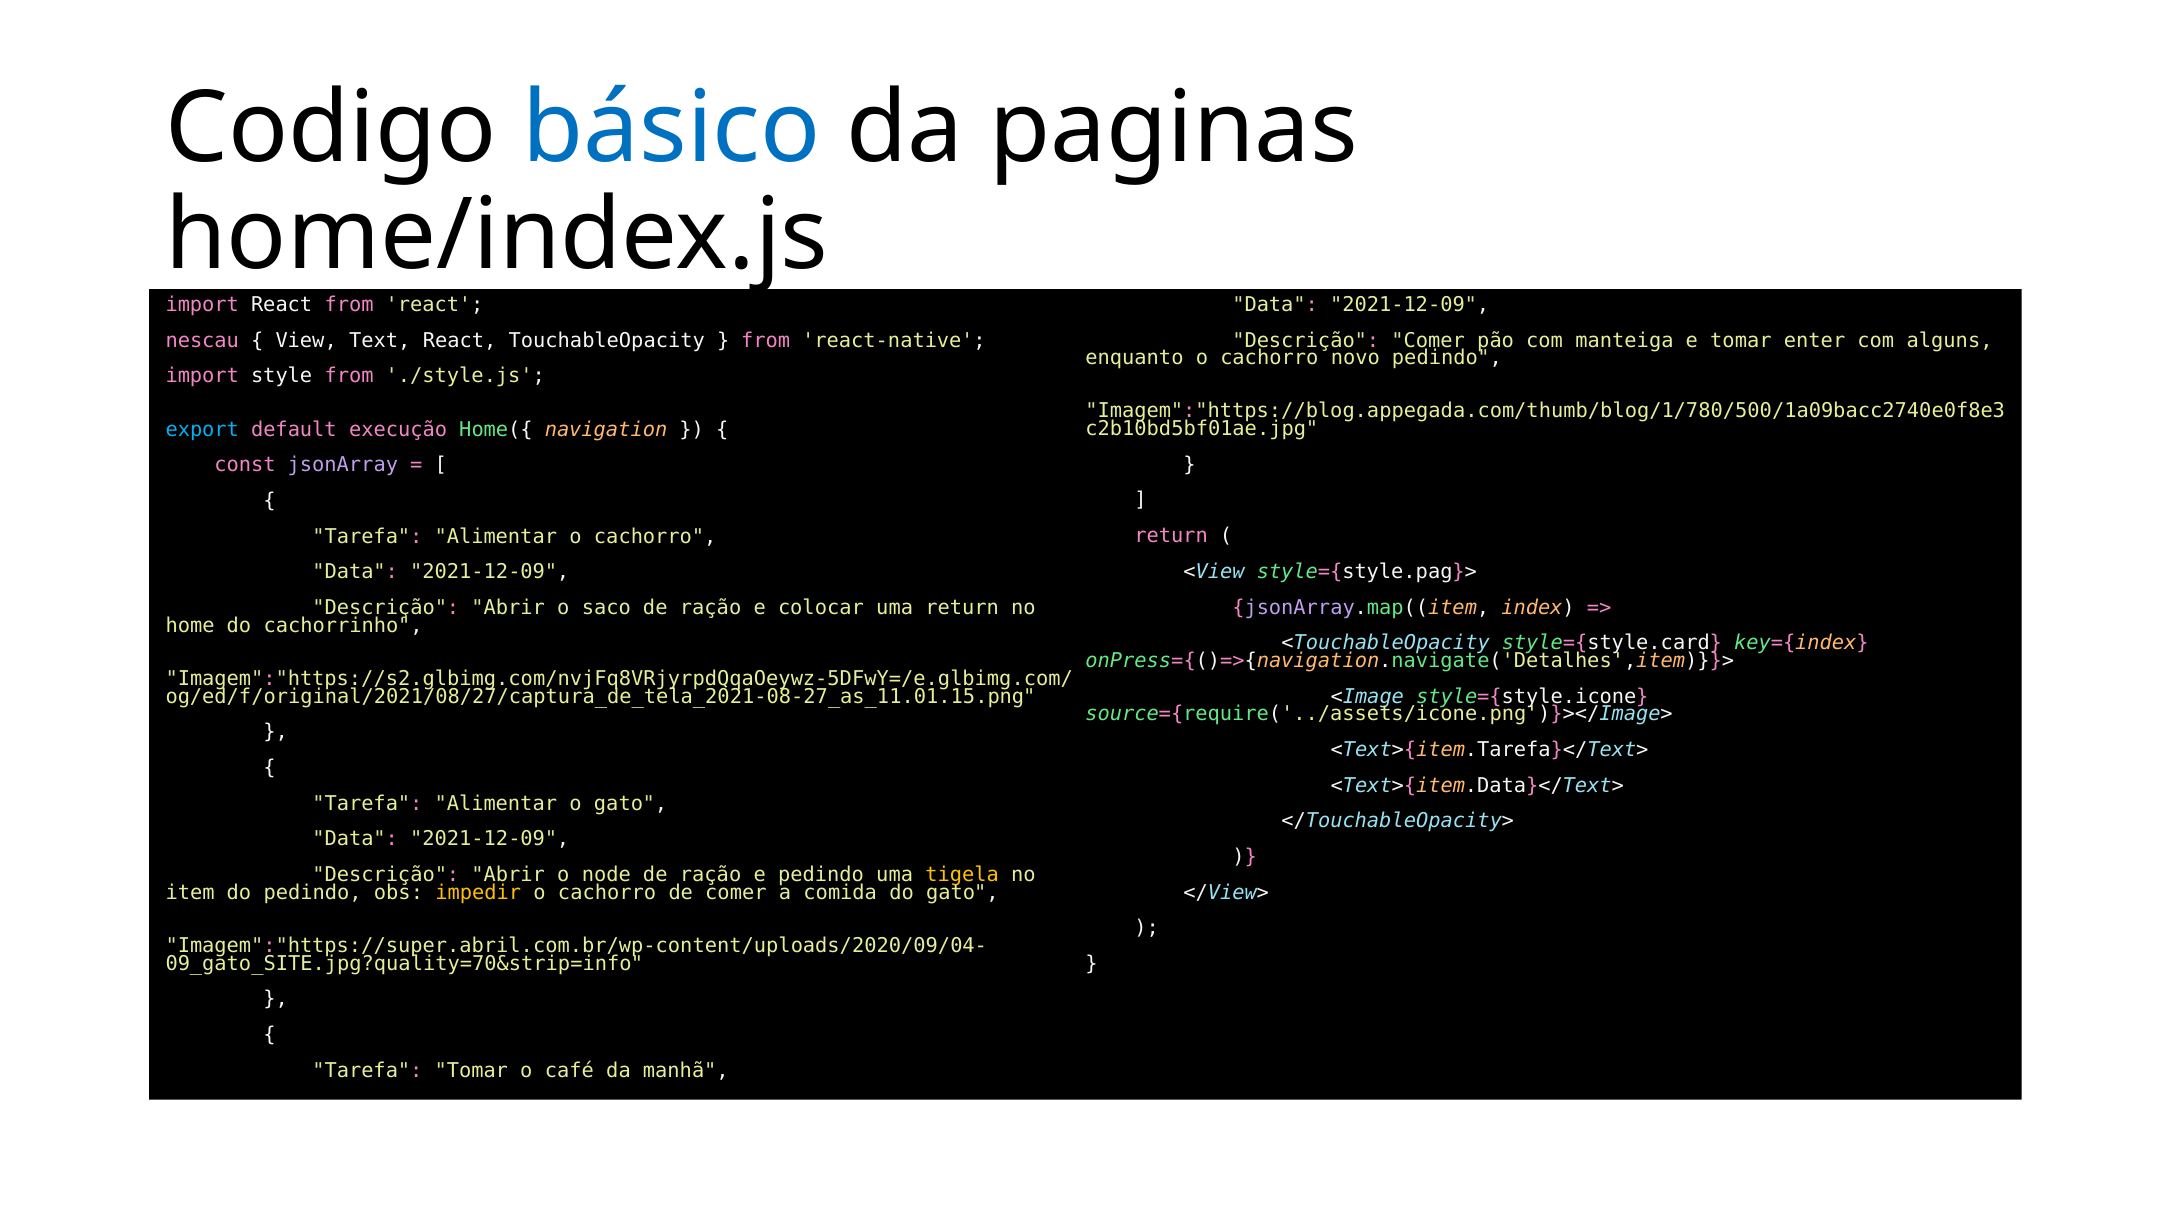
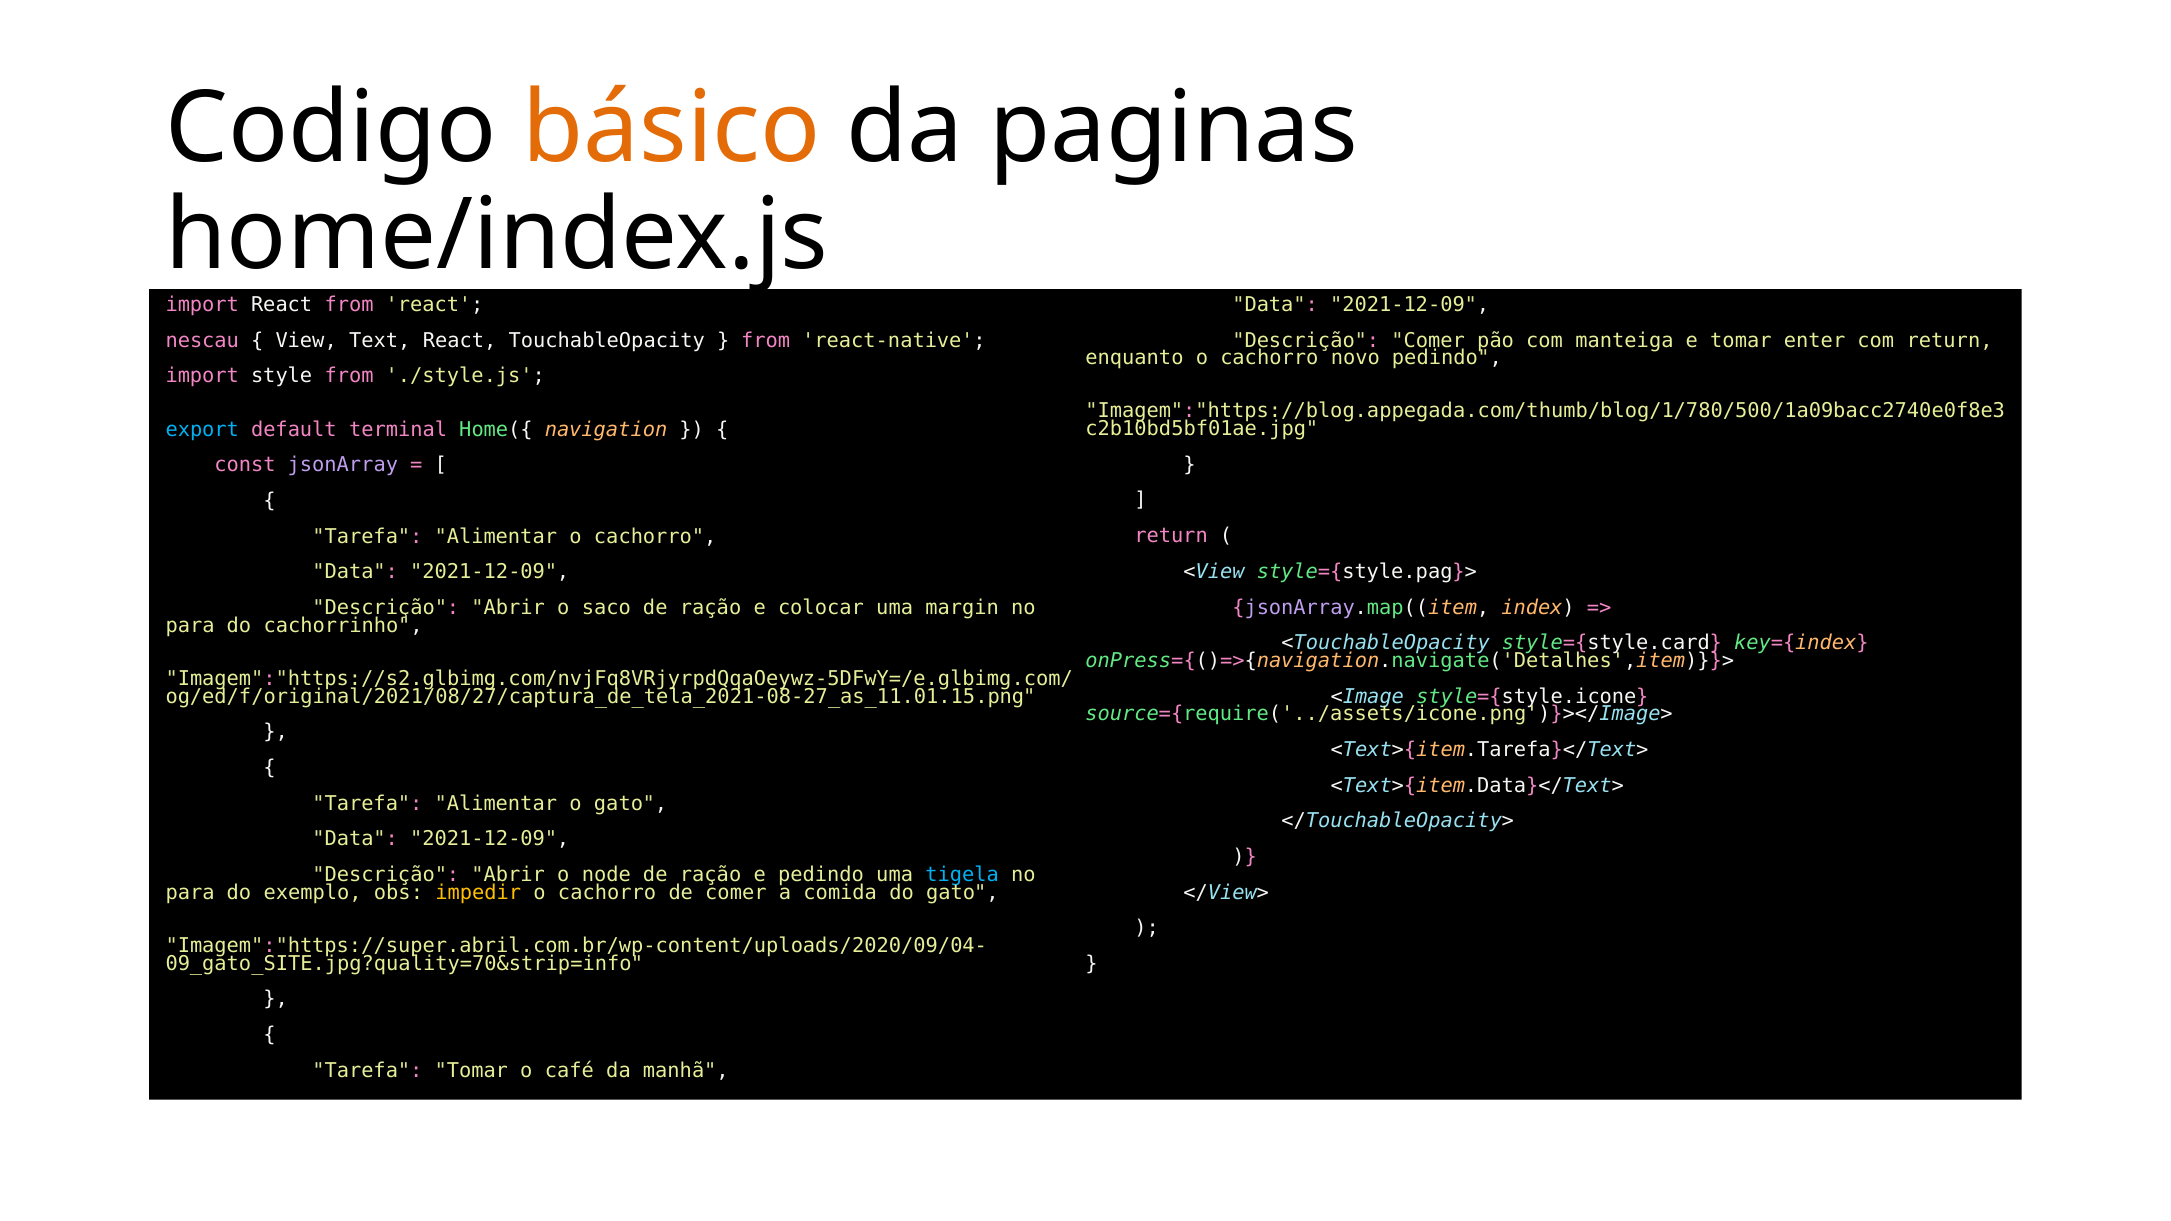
básico colour: blue -> orange
com alguns: alguns -> return
execução: execução -> terminal
uma return: return -> margin
home at (190, 626): home -> para
tigela colour: yellow -> light blue
item at (190, 893): item -> para
do pedindo: pedindo -> exemplo
